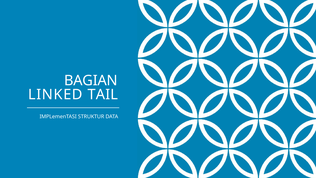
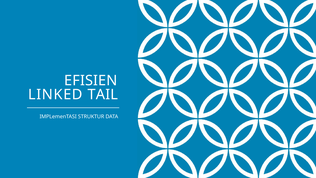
BAGIAN: BAGIAN -> EFISIEN
